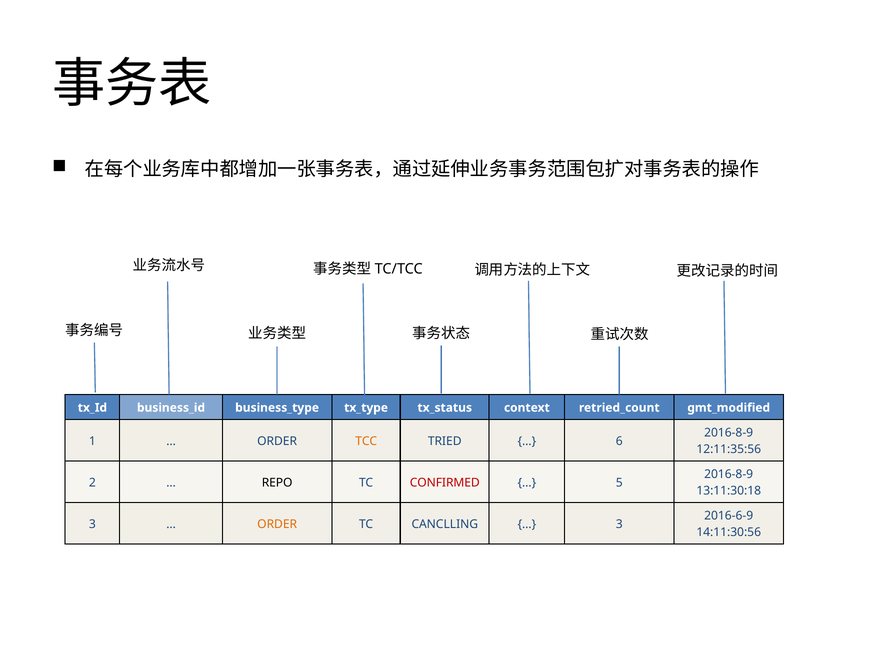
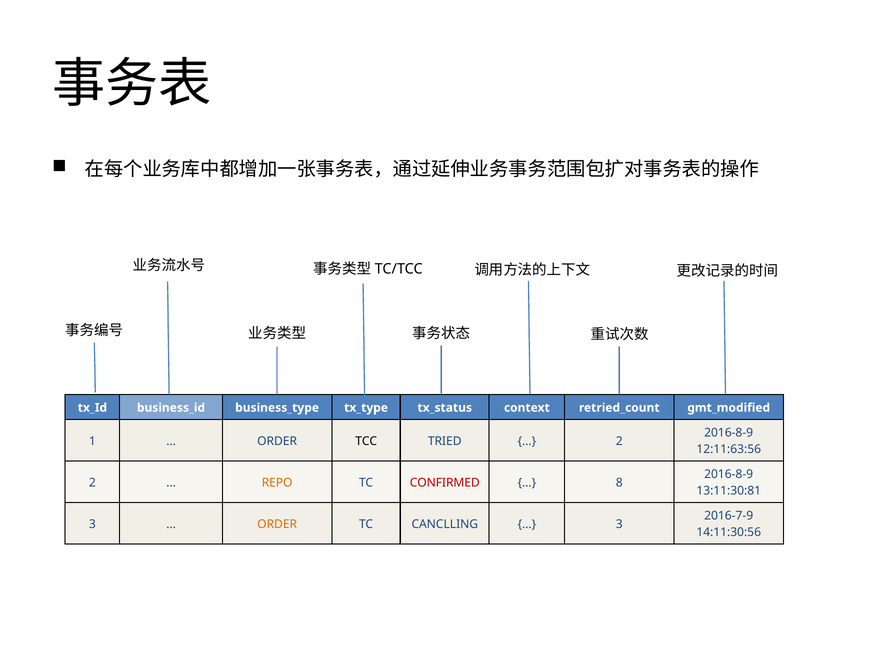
TCC colour: orange -> black
6 at (619, 441): 6 -> 2
12:11:35:56: 12:11:35:56 -> 12:11:63:56
REPO colour: black -> orange
5: 5 -> 8
13:11:30:18: 13:11:30:18 -> 13:11:30:81
2016-6-9: 2016-6-9 -> 2016-7-9
